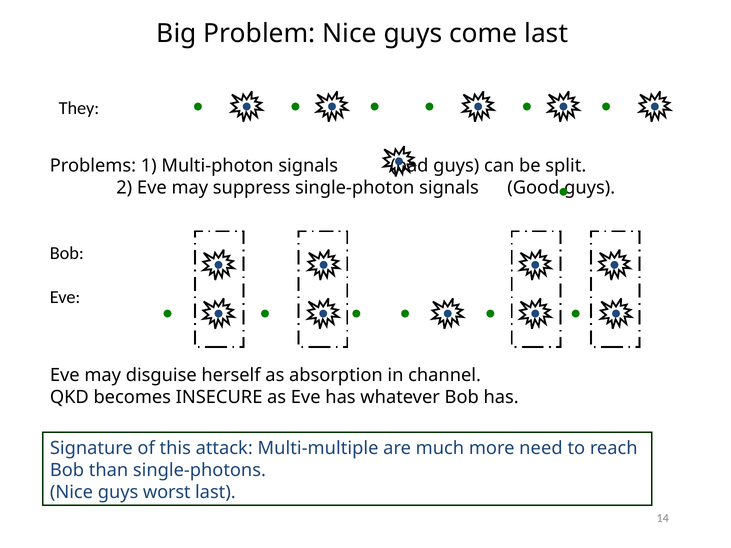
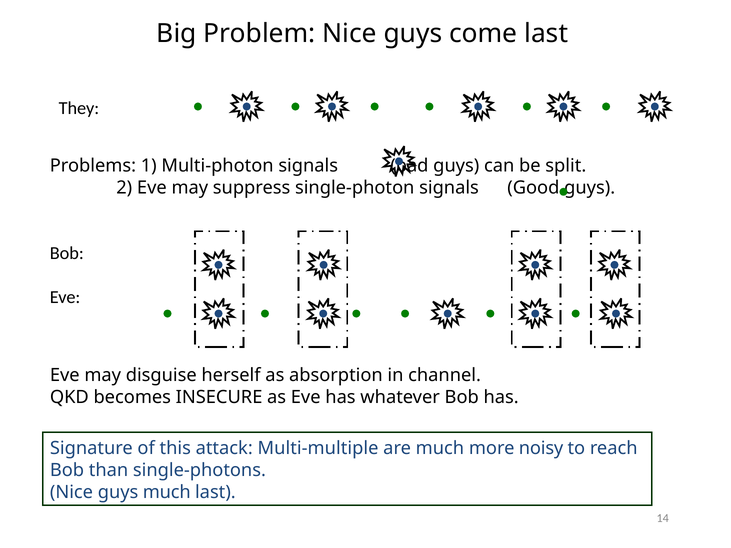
need: need -> noisy
guys worst: worst -> much
